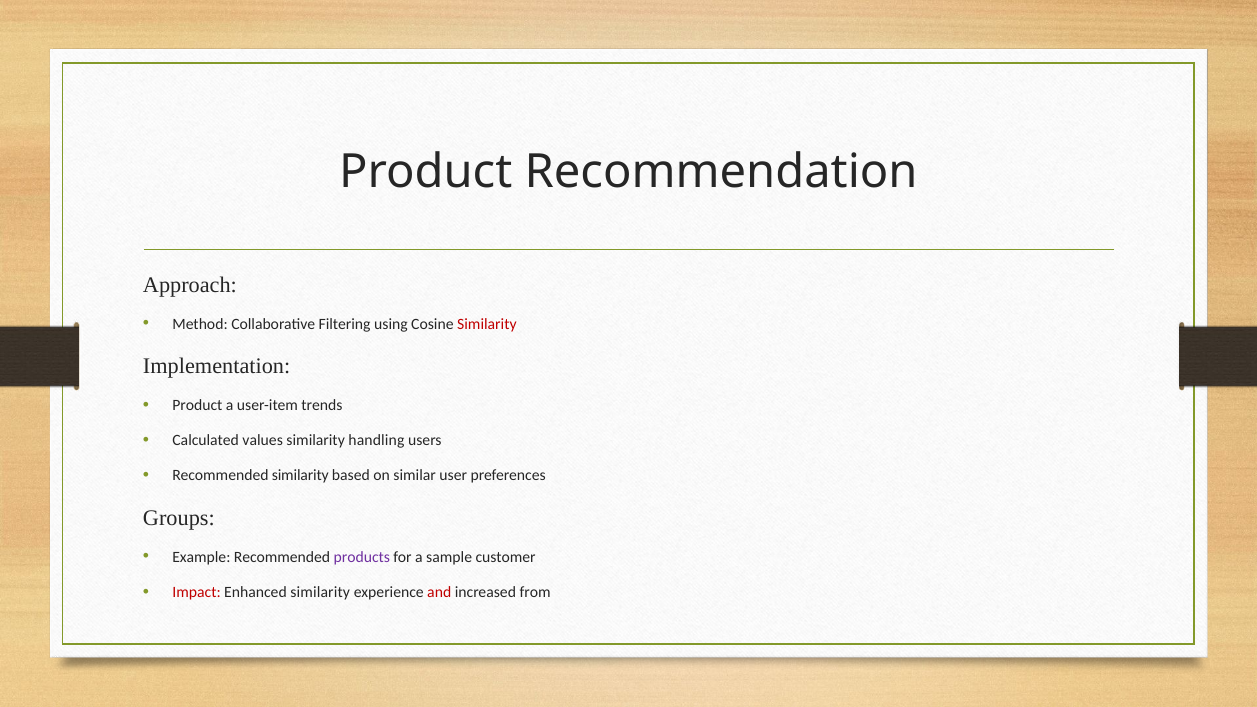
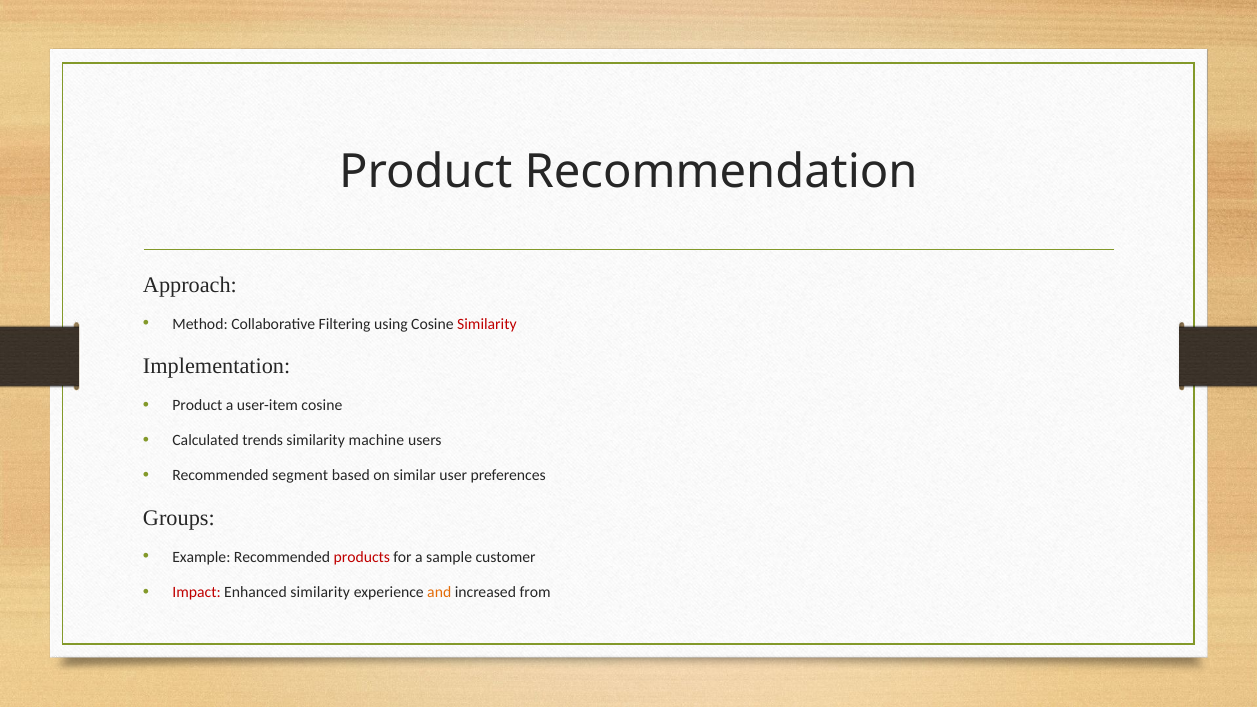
user-item trends: trends -> cosine
values: values -> trends
handling: handling -> machine
Recommended similarity: similarity -> segment
products colour: purple -> red
and colour: red -> orange
